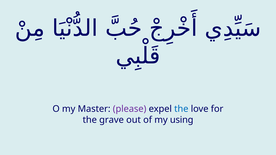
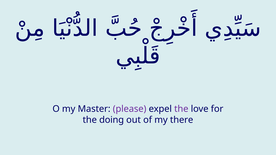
the at (181, 109) colour: blue -> purple
grave: grave -> doing
using: using -> there
